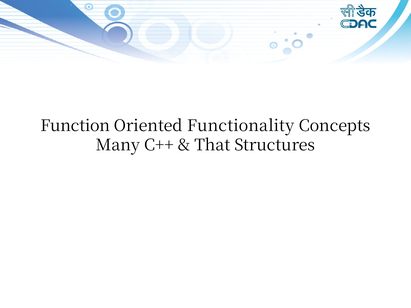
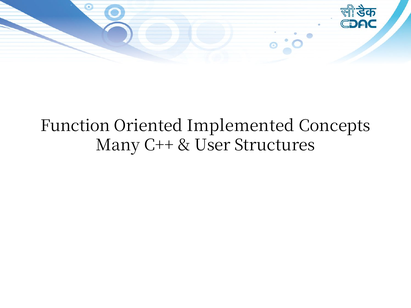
Functionality: Functionality -> Implemented
That: That -> User
